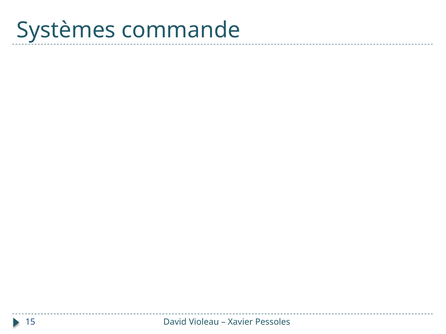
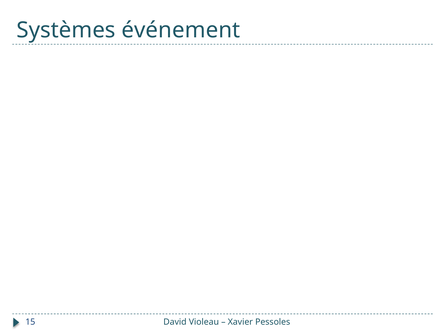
commande: commande -> événement
